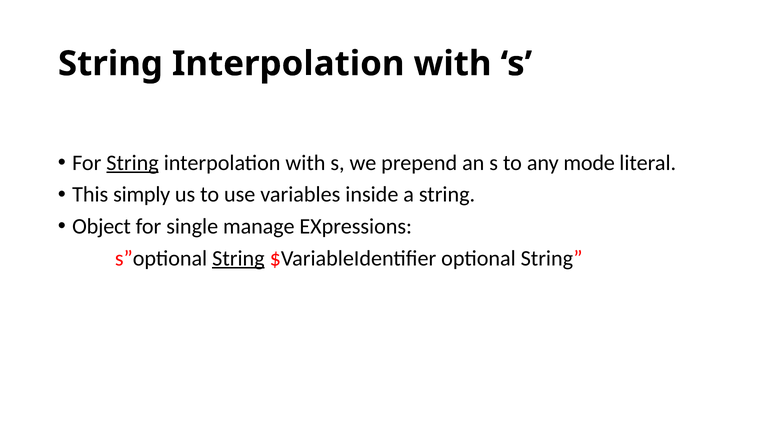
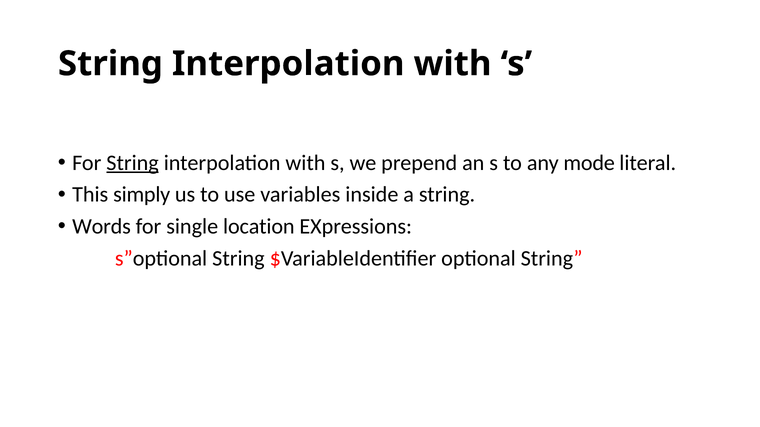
Object: Object -> Words
manage: manage -> location
String at (238, 259) underline: present -> none
